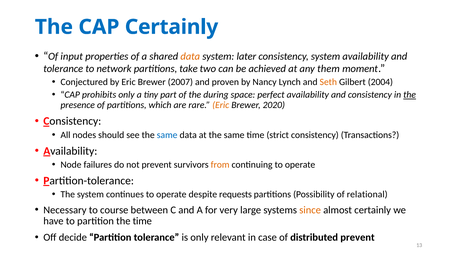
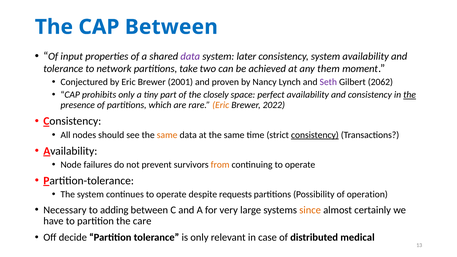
CAP Certainly: Certainly -> Between
data at (190, 56) colour: orange -> purple
2007: 2007 -> 2001
Seth colour: orange -> purple
2004: 2004 -> 2062
during: during -> closely
2020: 2020 -> 2022
same at (167, 135) colour: blue -> orange
consistency at (315, 135) underline: none -> present
relational: relational -> operation
course: course -> adding
the time: time -> care
distributed prevent: prevent -> medical
